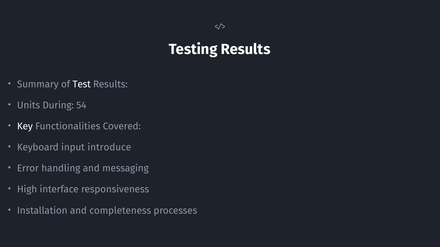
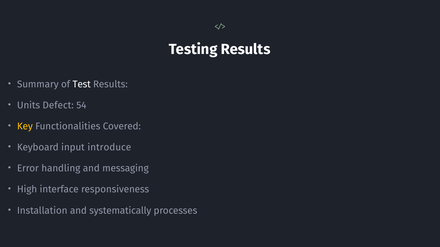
During: During -> Defect
Key colour: white -> yellow
completeness: completeness -> systematically
